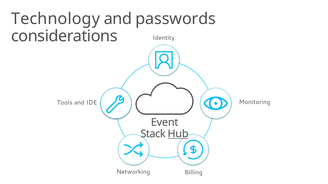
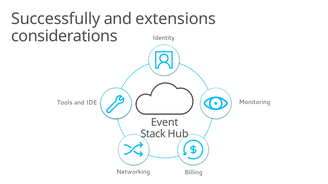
Technology: Technology -> Successfully
passwords: passwords -> extensions
Hub underline: present -> none
